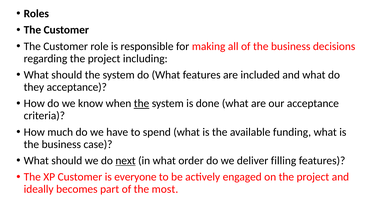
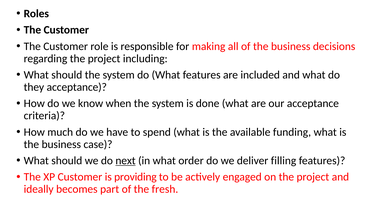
the at (142, 103) underline: present -> none
everyone: everyone -> providing
most: most -> fresh
